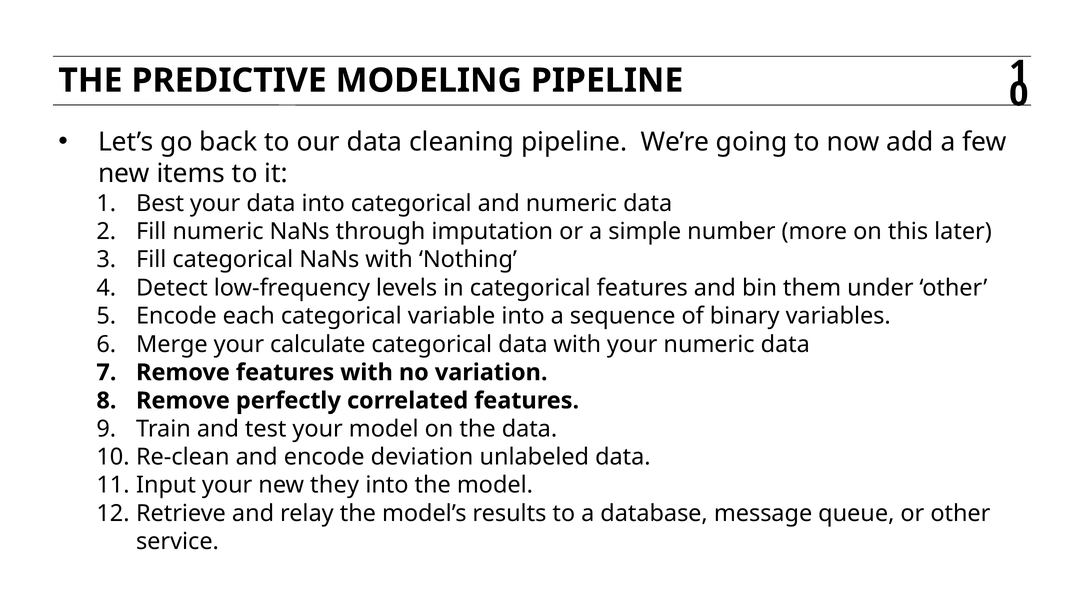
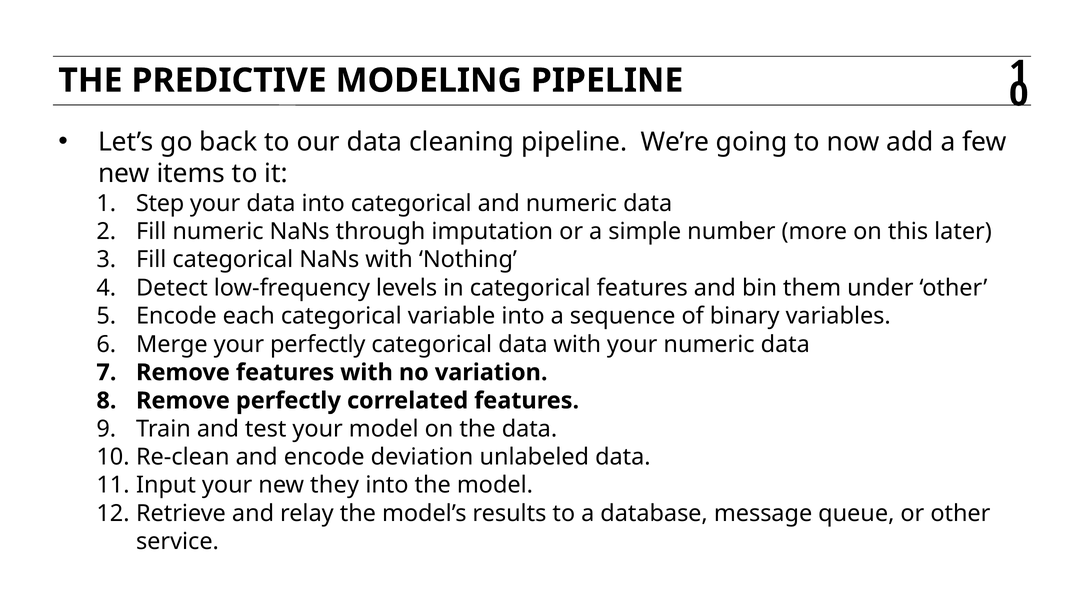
Best: Best -> Step
your calculate: calculate -> perfectly
